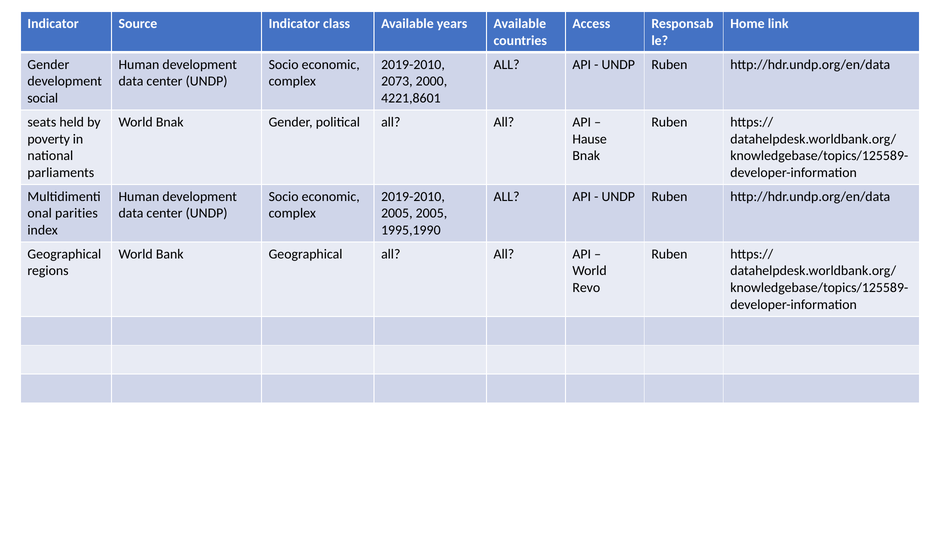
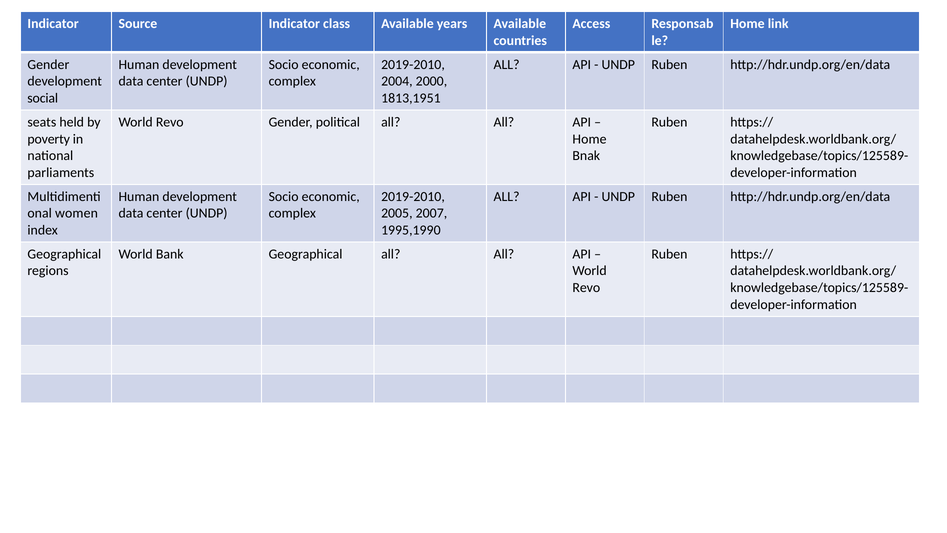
2073: 2073 -> 2004
4221,8601: 4221,8601 -> 1813,1951
Bnak at (170, 122): Bnak -> Revo
Hause at (590, 139): Hause -> Home
parities: parities -> women
2005 2005: 2005 -> 2007
